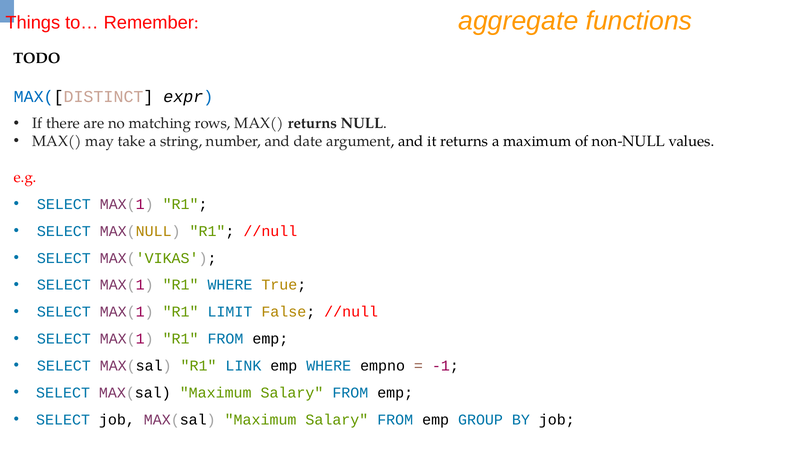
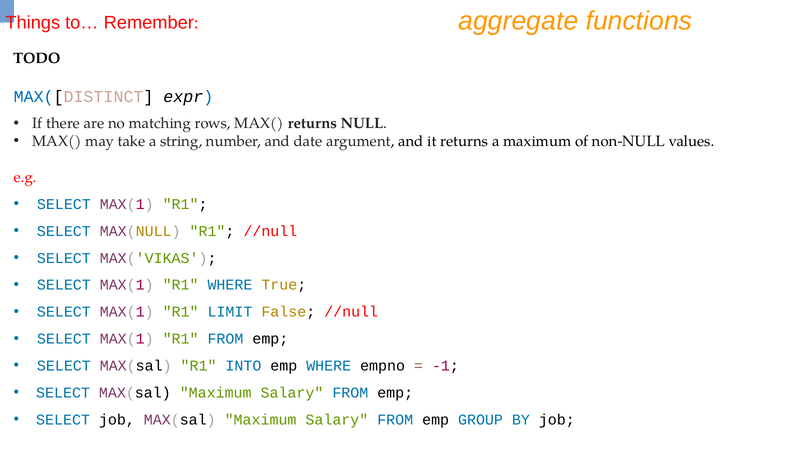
LINK: LINK -> INTO
